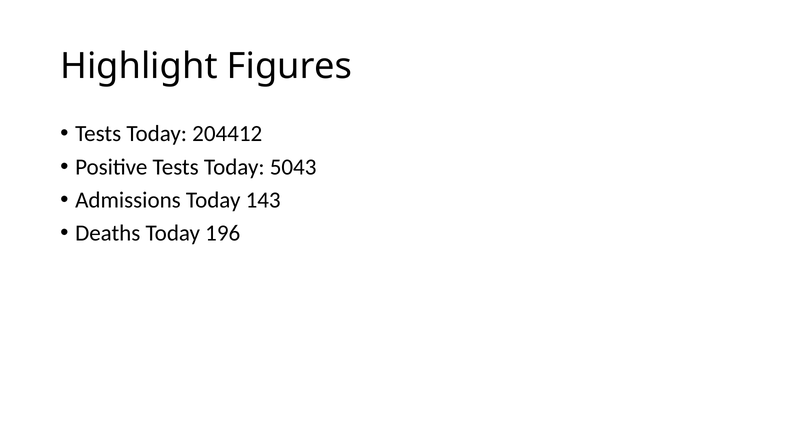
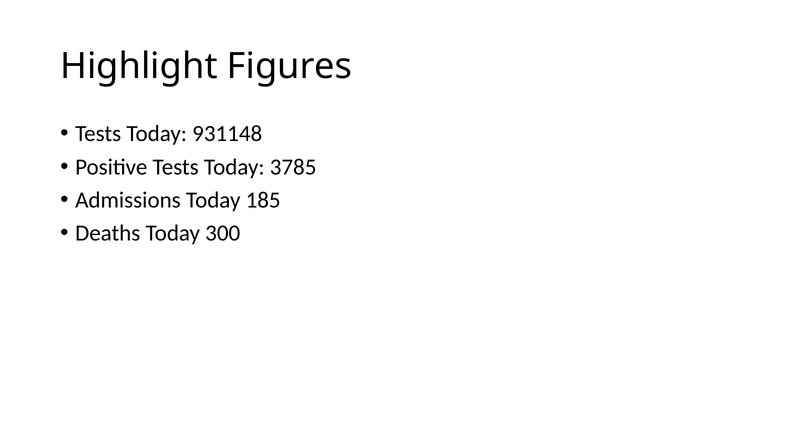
204412: 204412 -> 931148
5043: 5043 -> 3785
143: 143 -> 185
196: 196 -> 300
